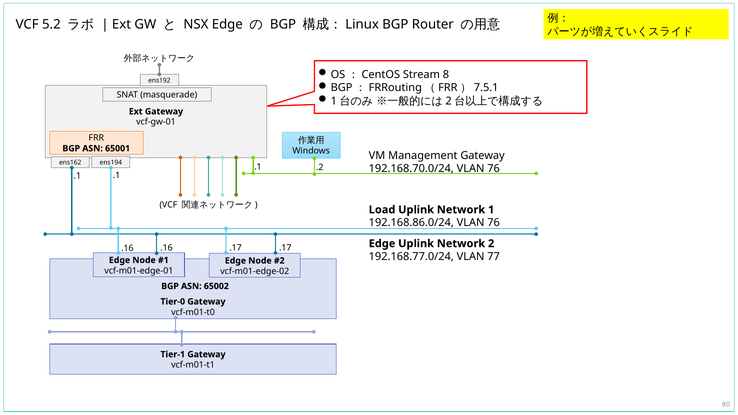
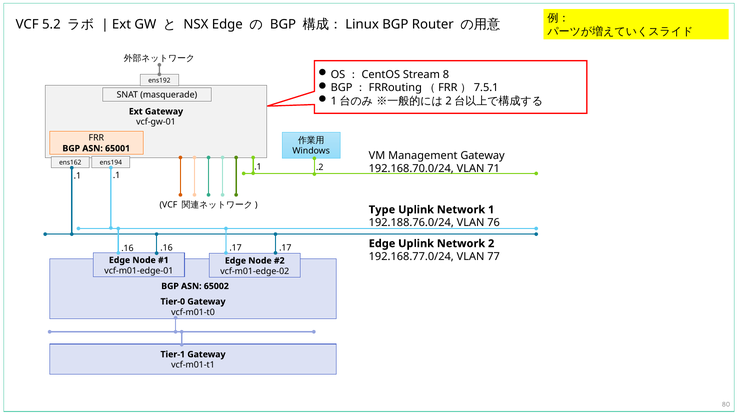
192.168.70.0/24 VLAN 76: 76 -> 71
Load: Load -> Type
192.168.86.0/24: 192.168.86.0/24 -> 192.188.76.0/24
